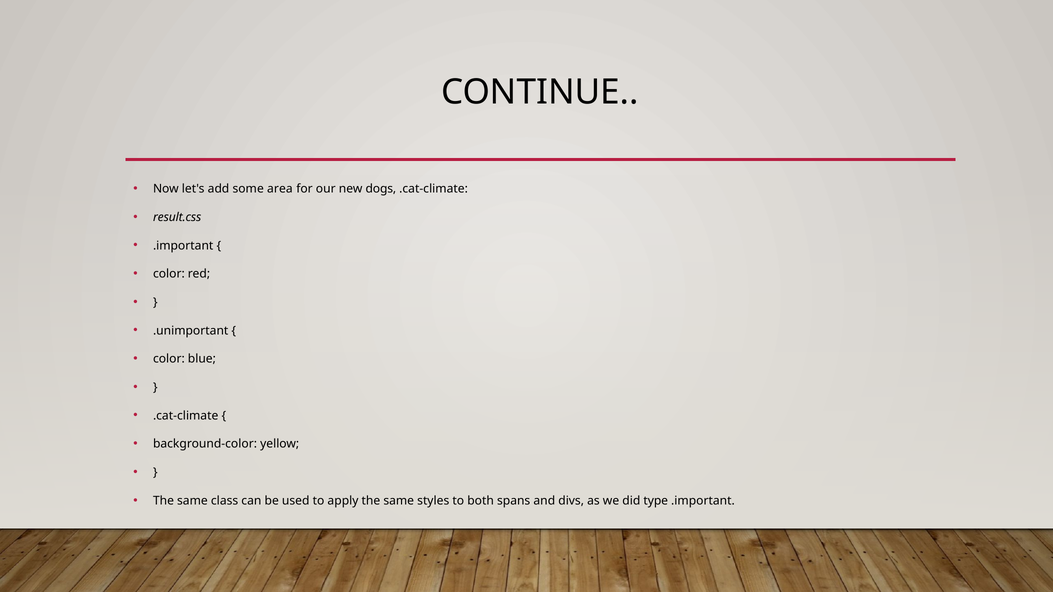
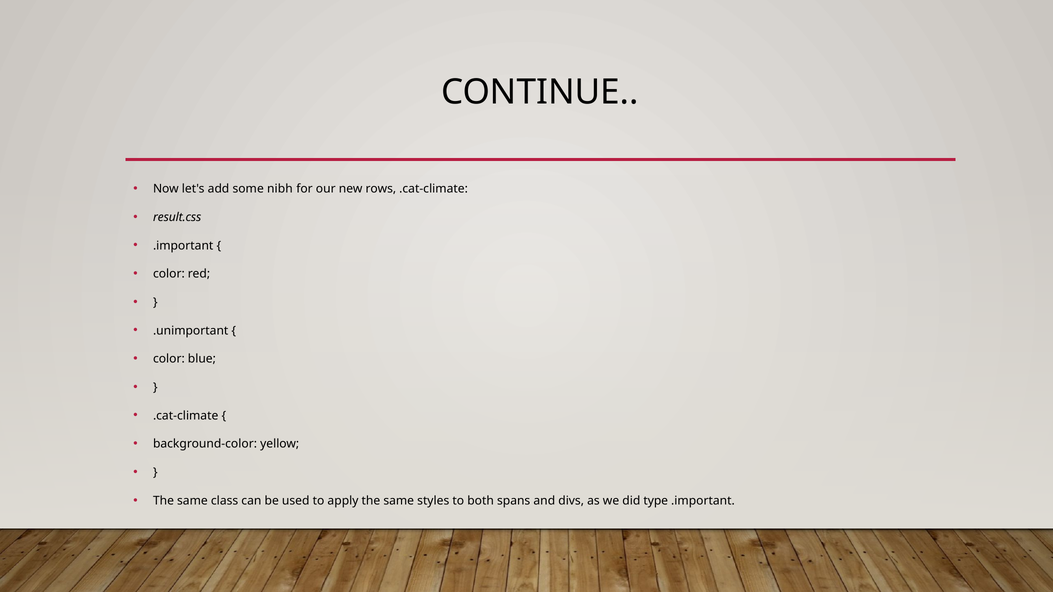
area: area -> nibh
dogs: dogs -> rows
